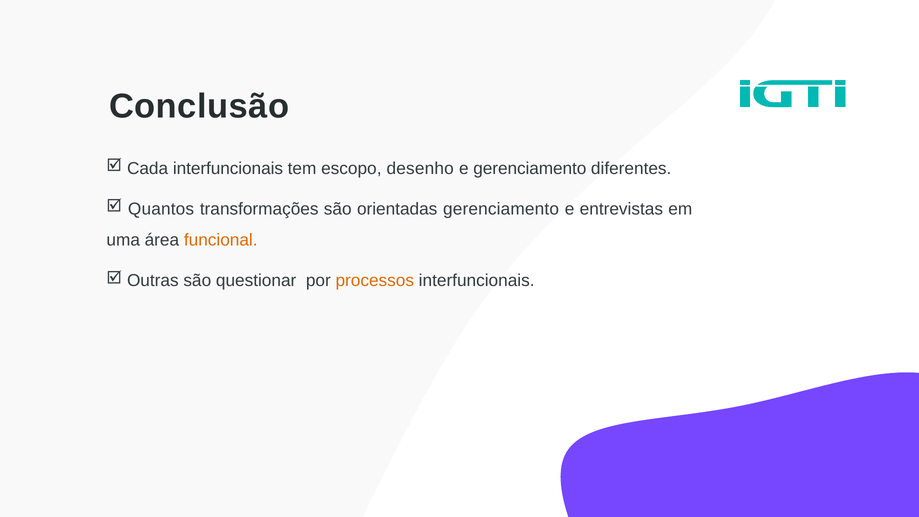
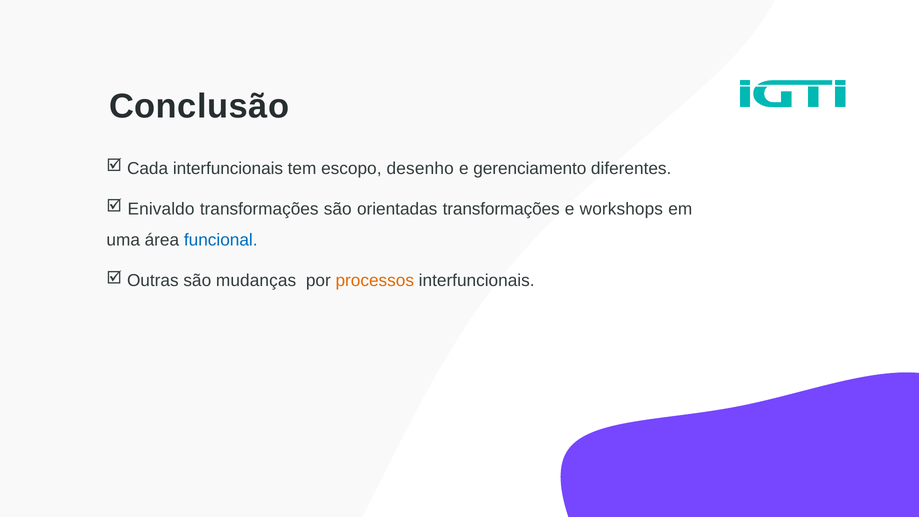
Quantos: Quantos -> Enivaldo
orientadas gerenciamento: gerenciamento -> transformações
entrevistas: entrevistas -> workshops
funcional colour: orange -> blue
questionar: questionar -> mudanças
